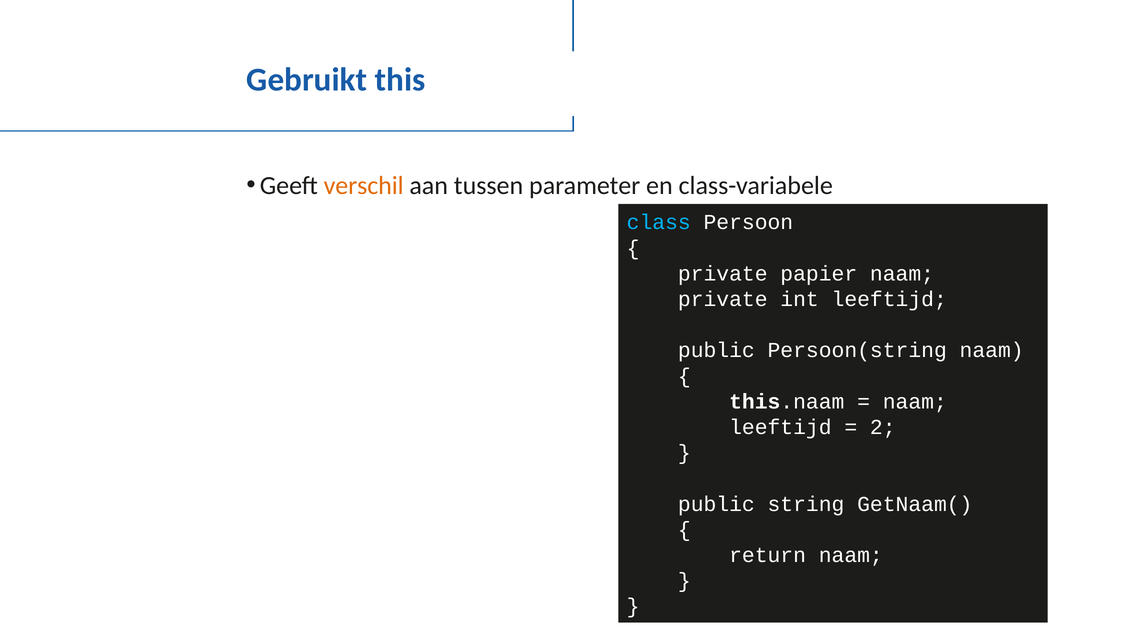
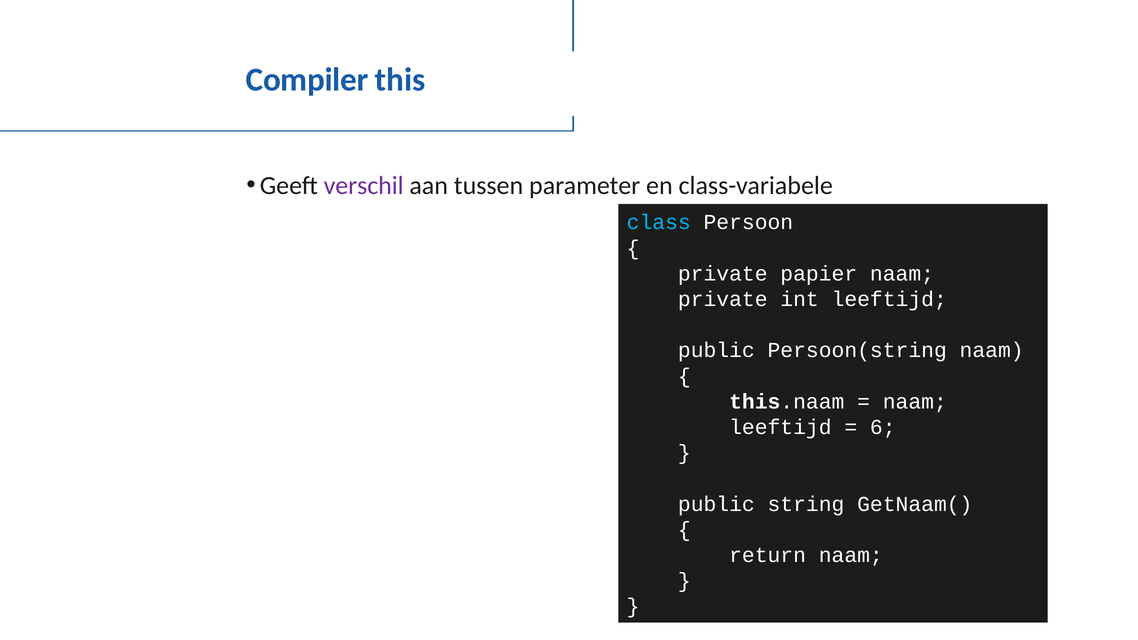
Gebruikt: Gebruikt -> Compiler
verschil colour: orange -> purple
2: 2 -> 6
